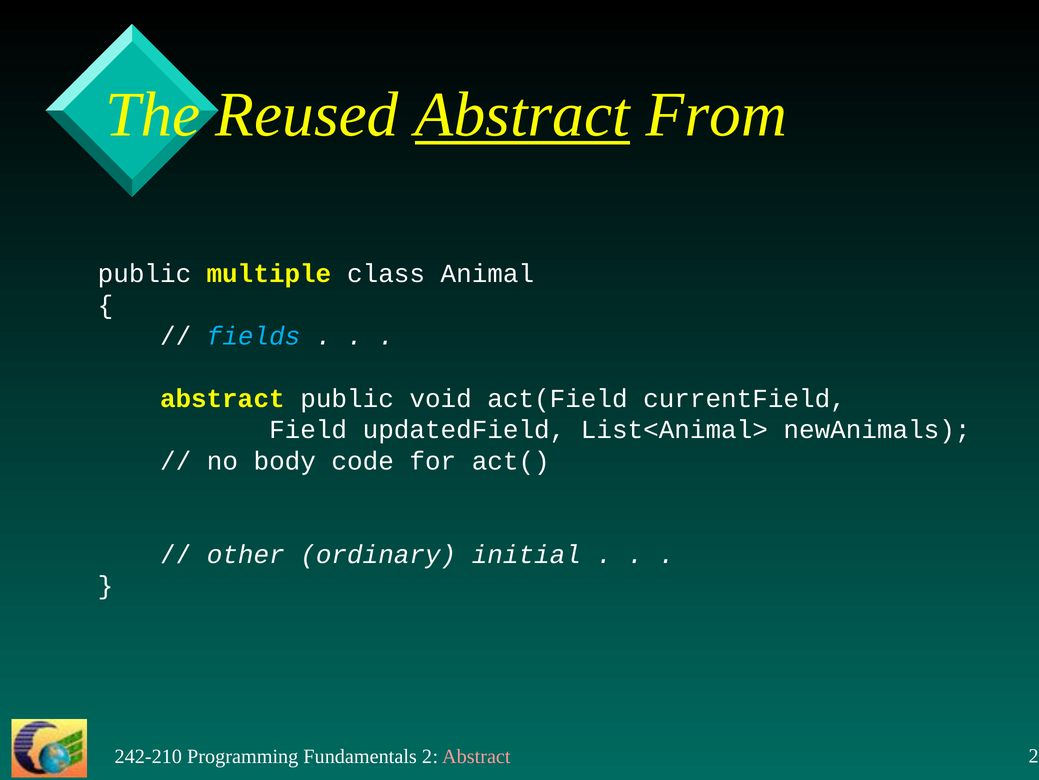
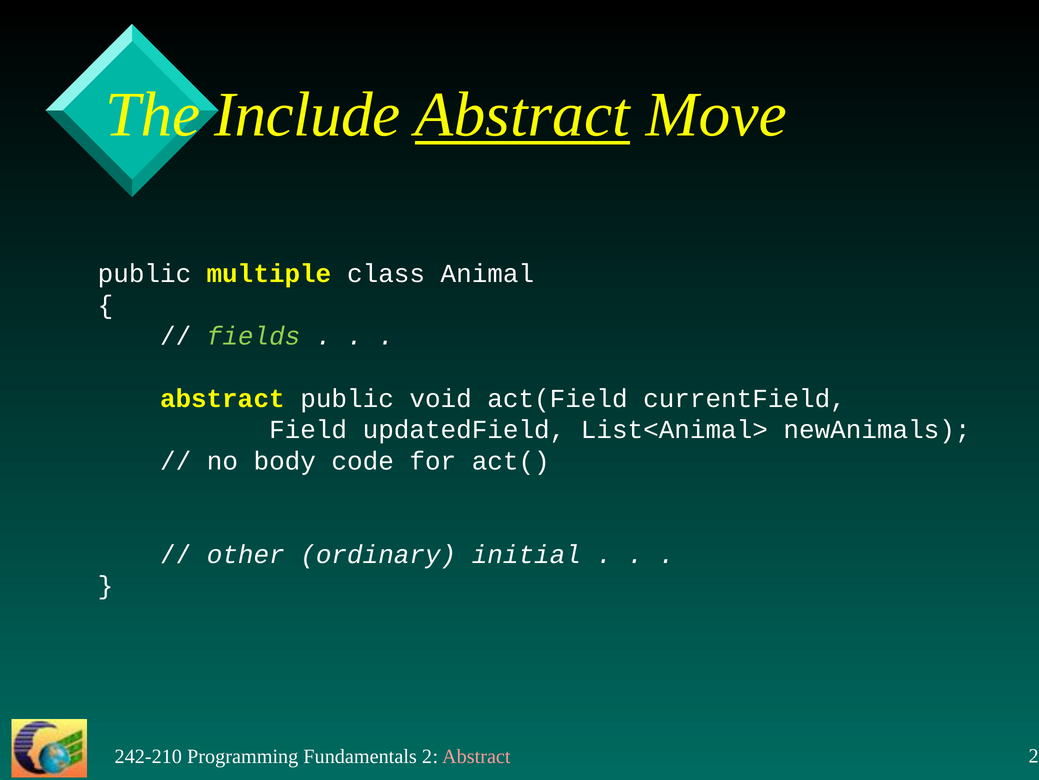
Reused: Reused -> Include
From: From -> Move
fields colour: light blue -> light green
